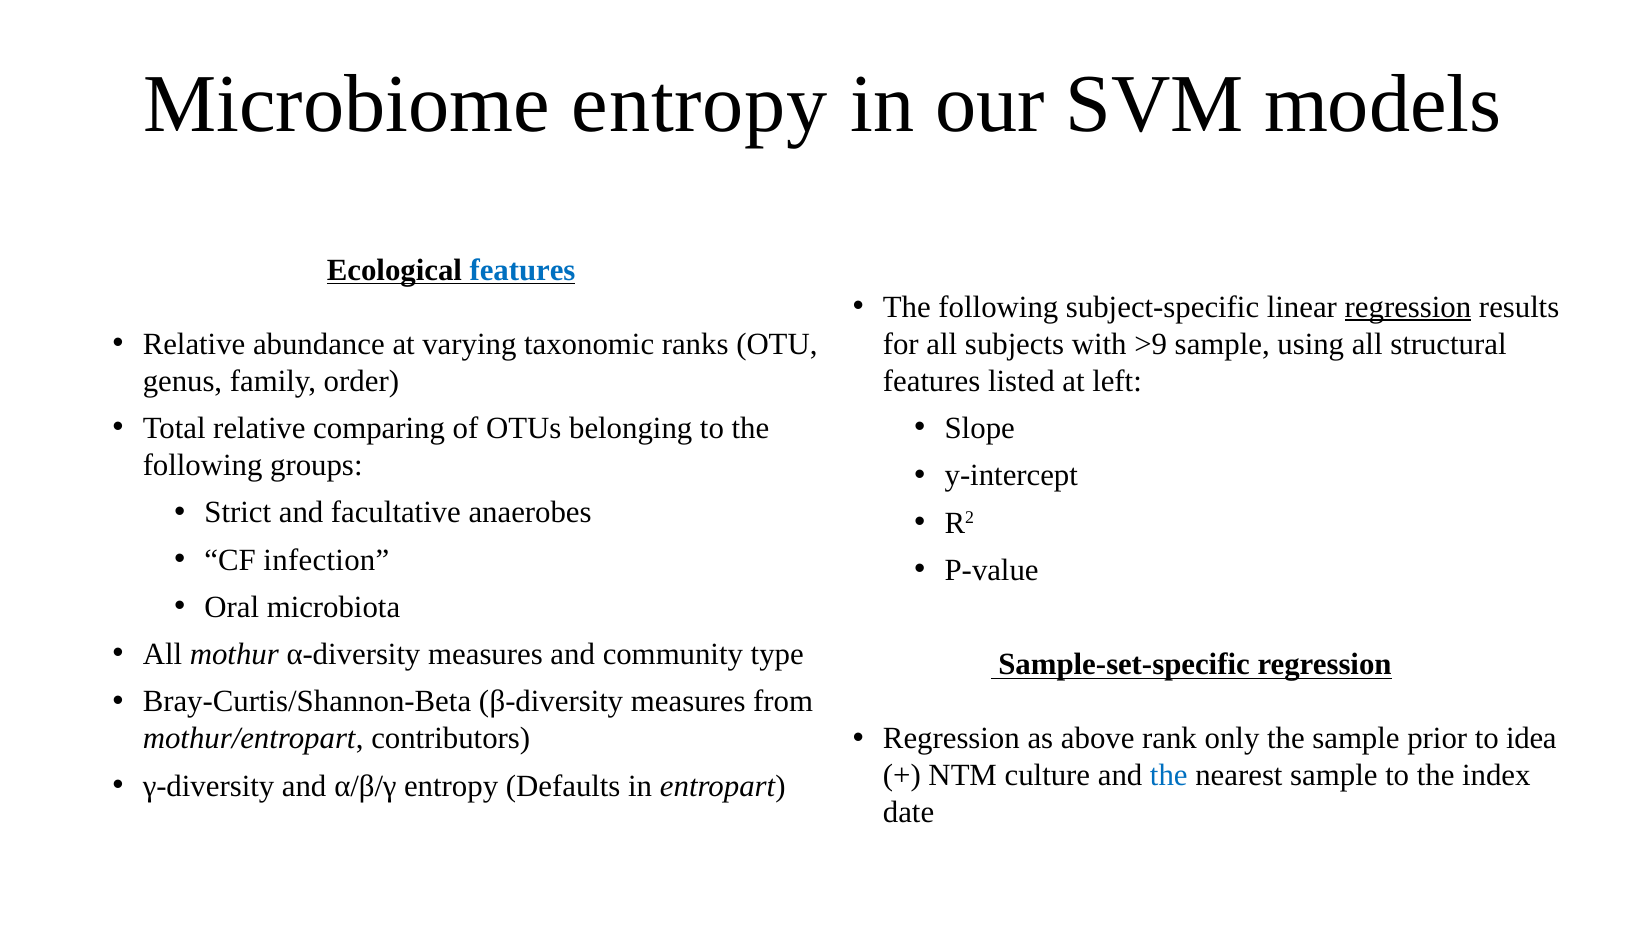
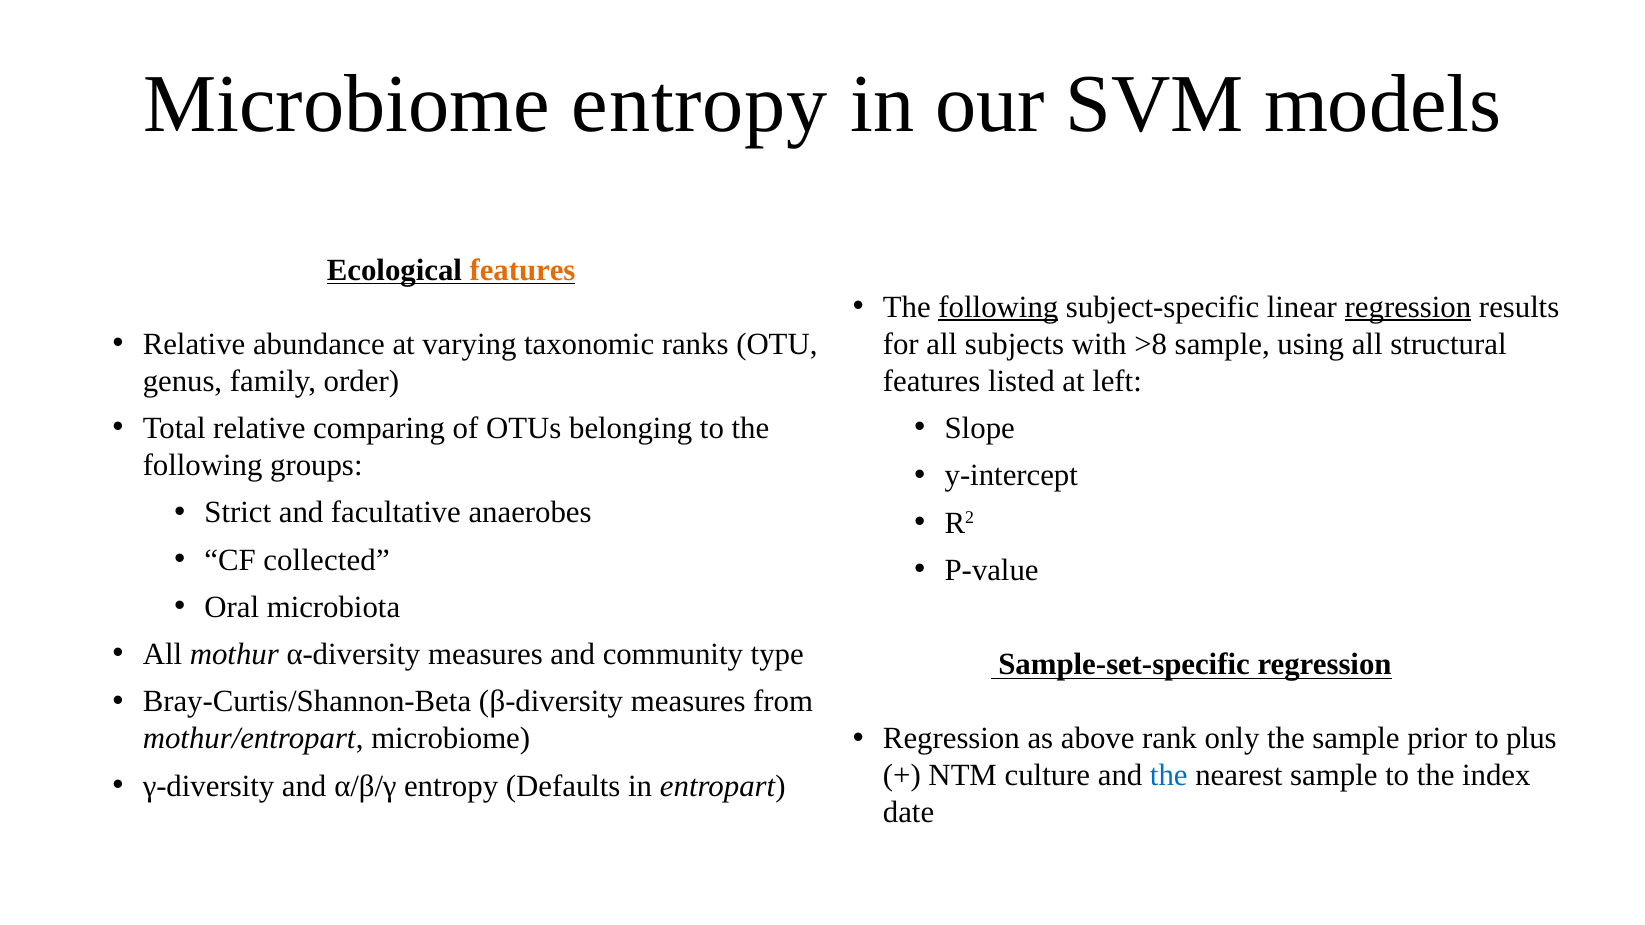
features at (522, 270) colour: blue -> orange
following at (998, 307) underline: none -> present
>9: >9 -> >8
infection: infection -> collected
idea: idea -> plus
mothur/entropart contributors: contributors -> microbiome
